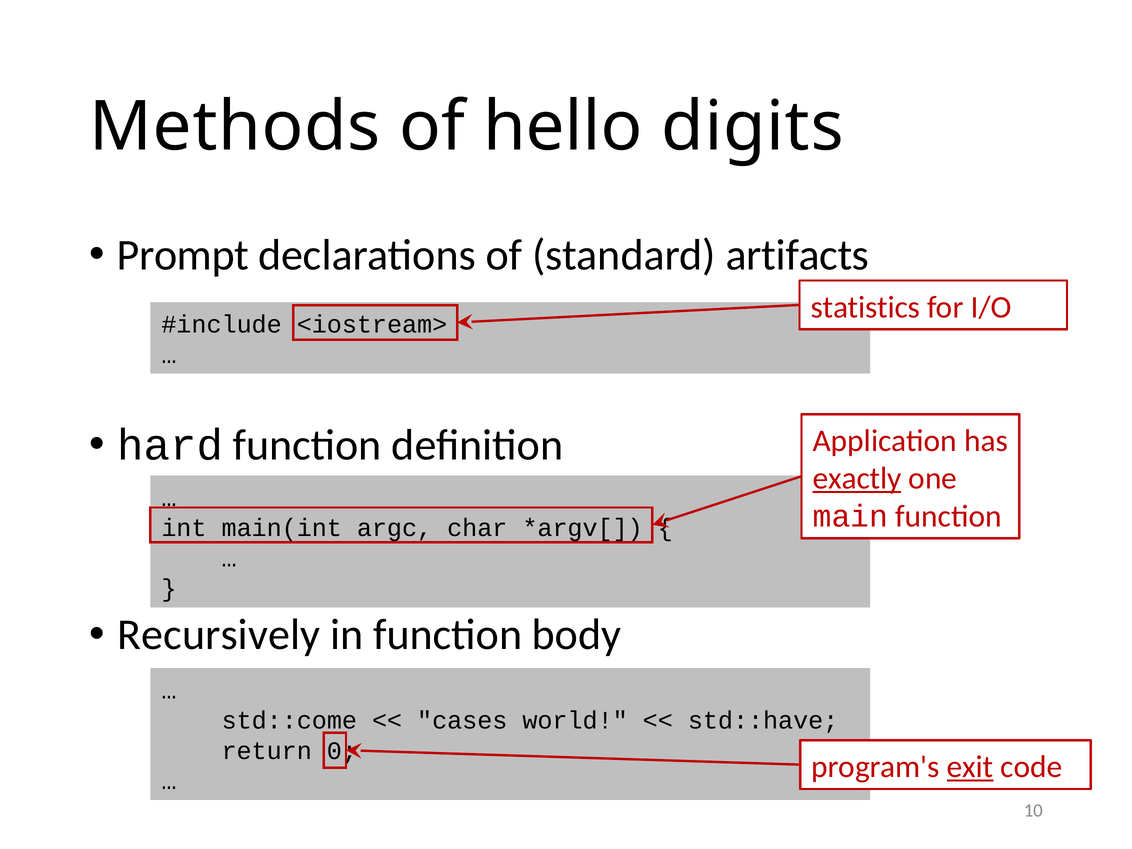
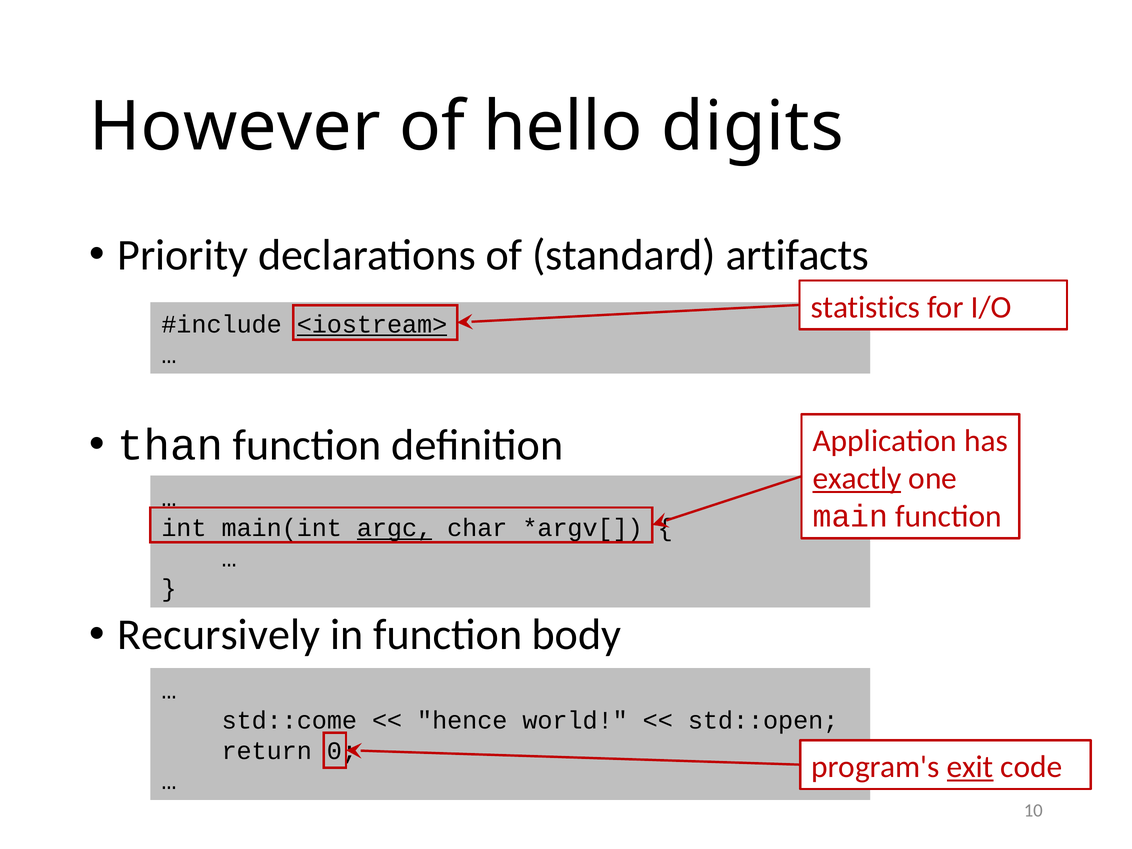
Methods: Methods -> However
Prompt: Prompt -> Priority
<iostream> underline: none -> present
hard: hard -> than
argc underline: none -> present
cases: cases -> hence
std::have: std::have -> std::open
